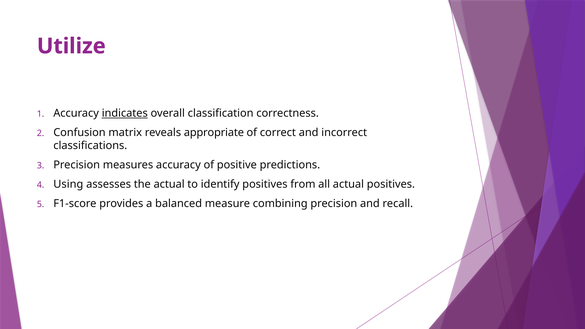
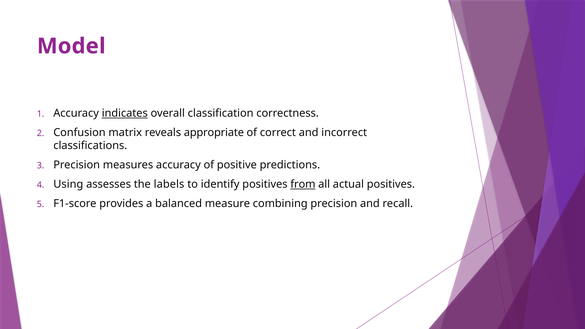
Utilize: Utilize -> Model
the actual: actual -> labels
from underline: none -> present
